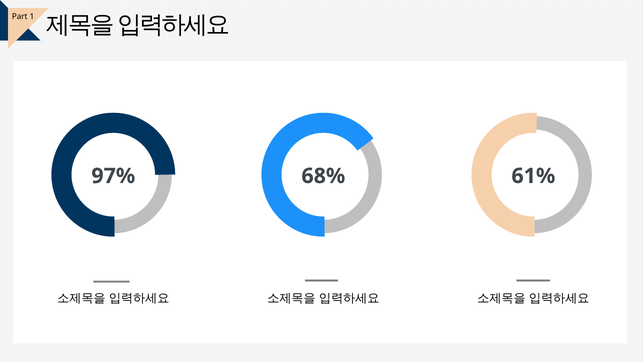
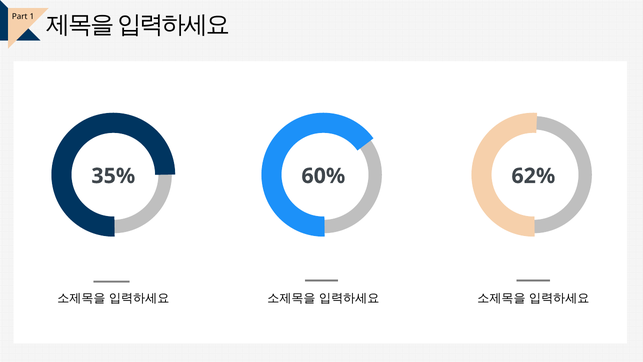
97%: 97% -> 35%
68%: 68% -> 60%
61%: 61% -> 62%
